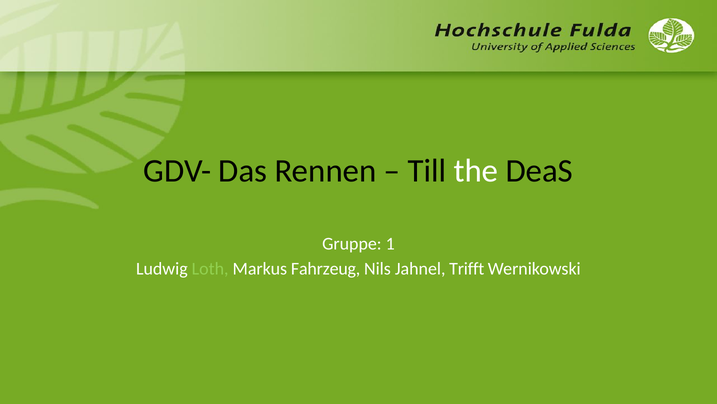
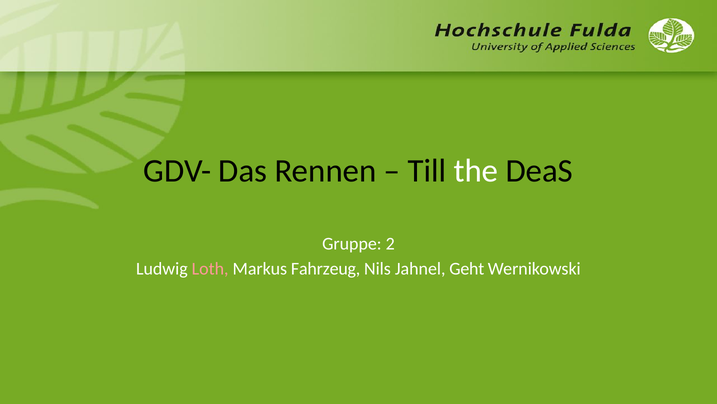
1: 1 -> 2
Loth colour: light green -> pink
Trifft: Trifft -> Geht
